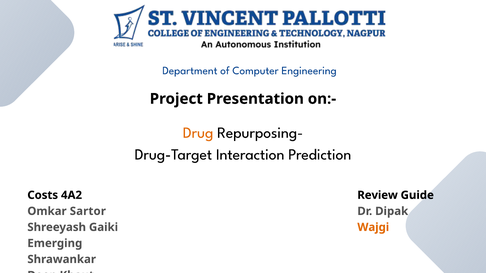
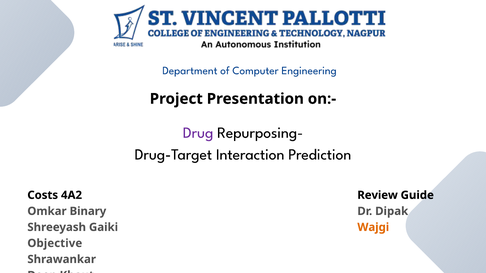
Drug colour: orange -> purple
Sartor: Sartor -> Binary
Emerging: Emerging -> Objective
